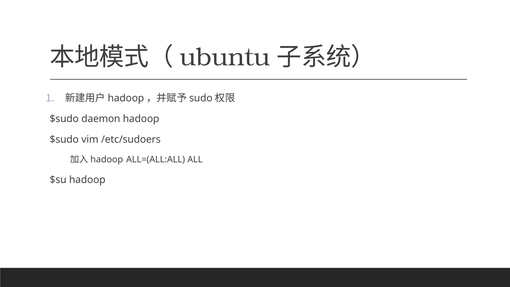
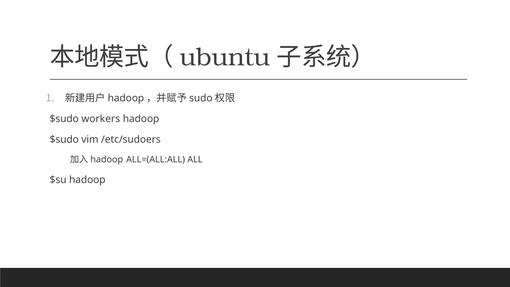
daemon: daemon -> workers
